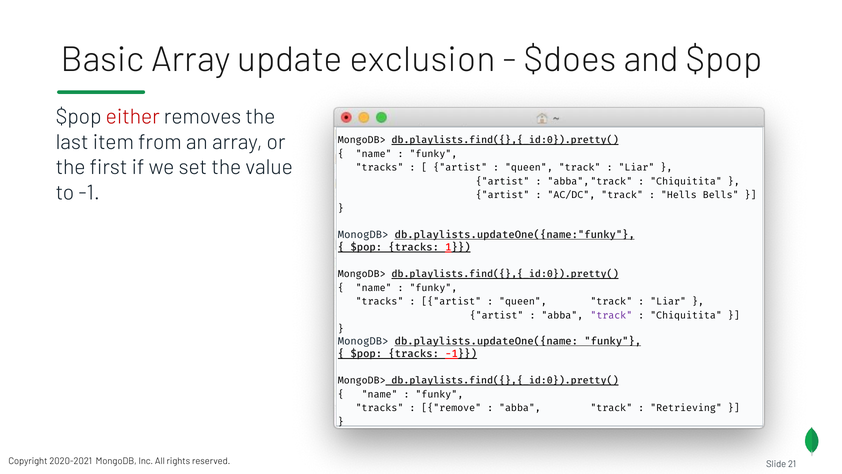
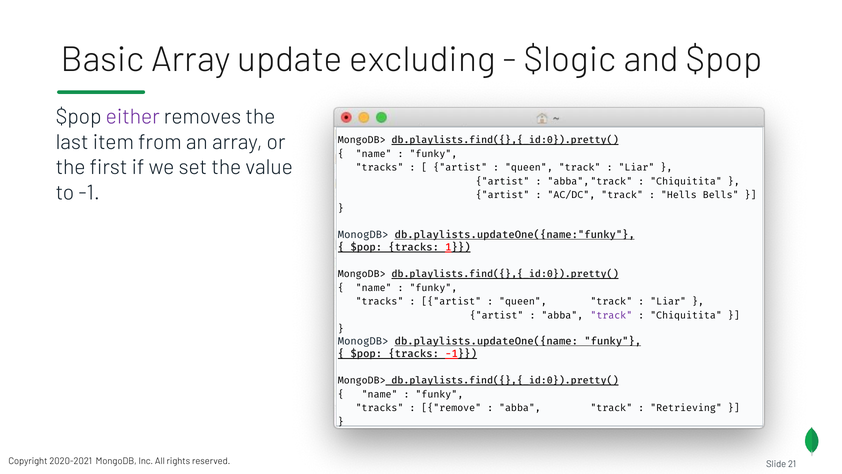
exclusion: exclusion -> excluding
$does: $does -> $logic
either colour: red -> purple
